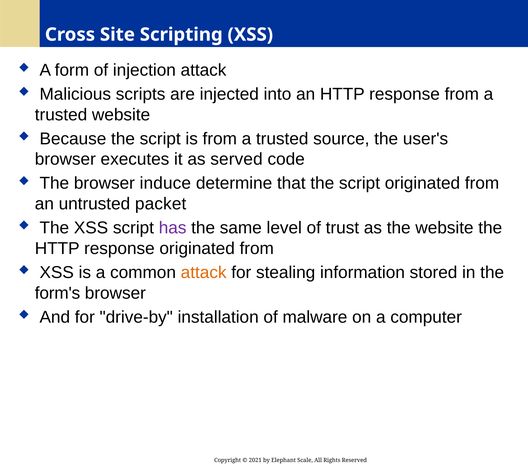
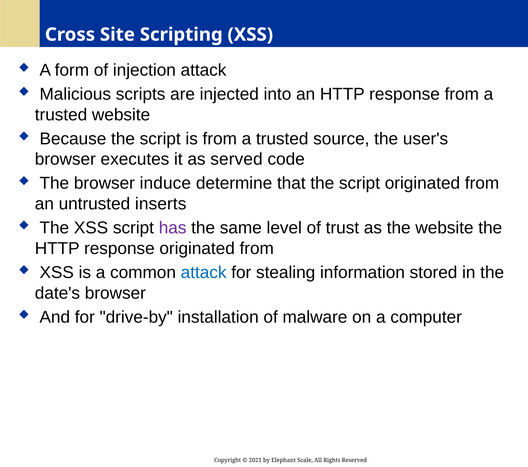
packet: packet -> inserts
attack at (204, 273) colour: orange -> blue
form's: form's -> date's
